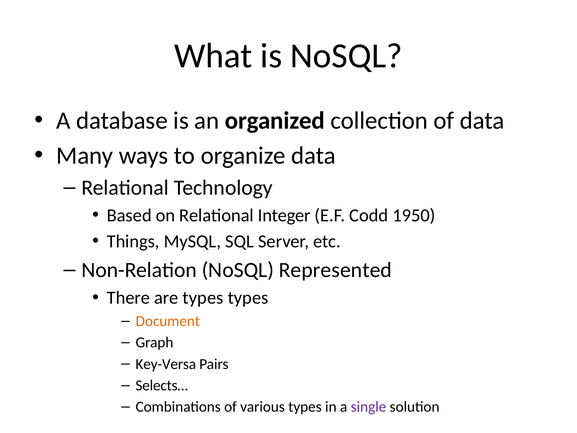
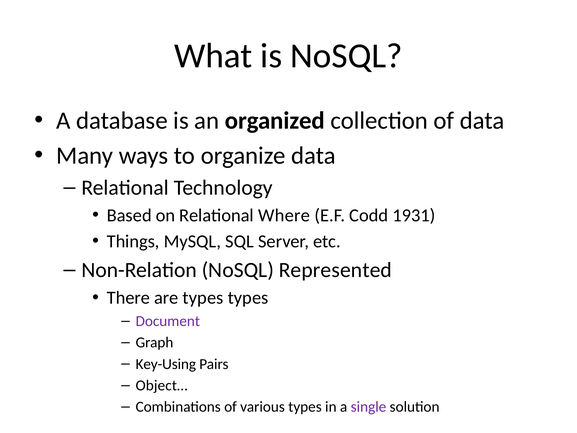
Integer: Integer -> Where
1950: 1950 -> 1931
Document colour: orange -> purple
Key-Versa: Key-Versa -> Key-Using
Selects…: Selects… -> Object…
